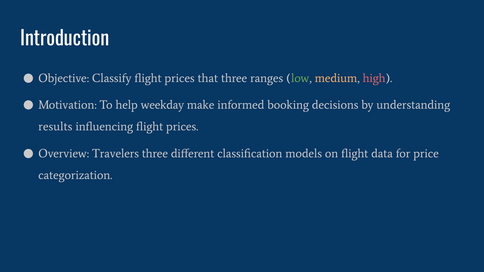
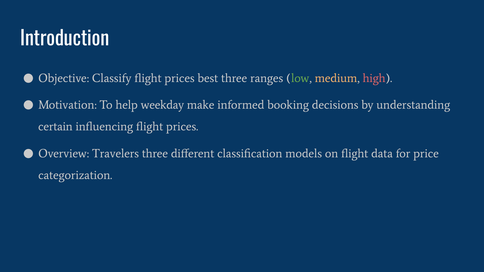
that: that -> best
results: results -> certain
